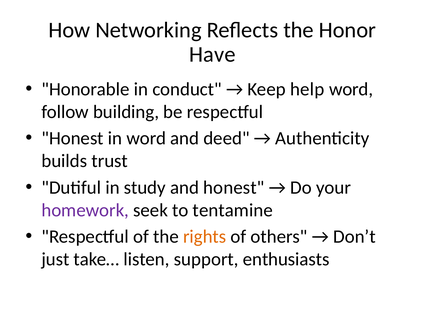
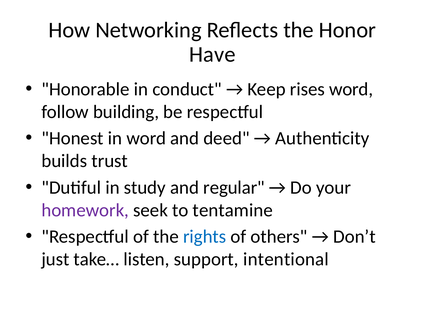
help: help -> rises
and honest: honest -> regular
rights colour: orange -> blue
enthusiasts: enthusiasts -> intentional
